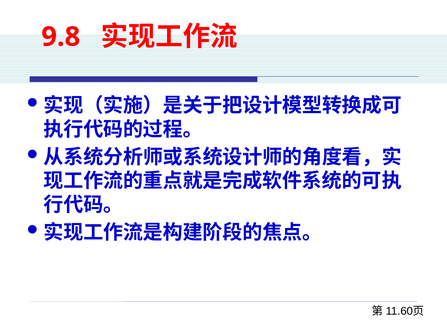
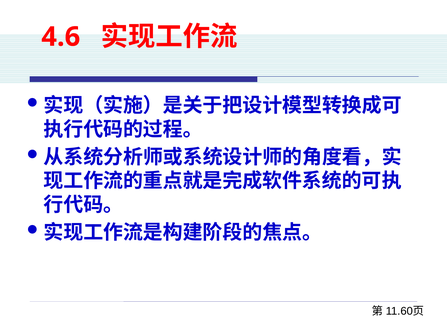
9.8: 9.8 -> 4.6
